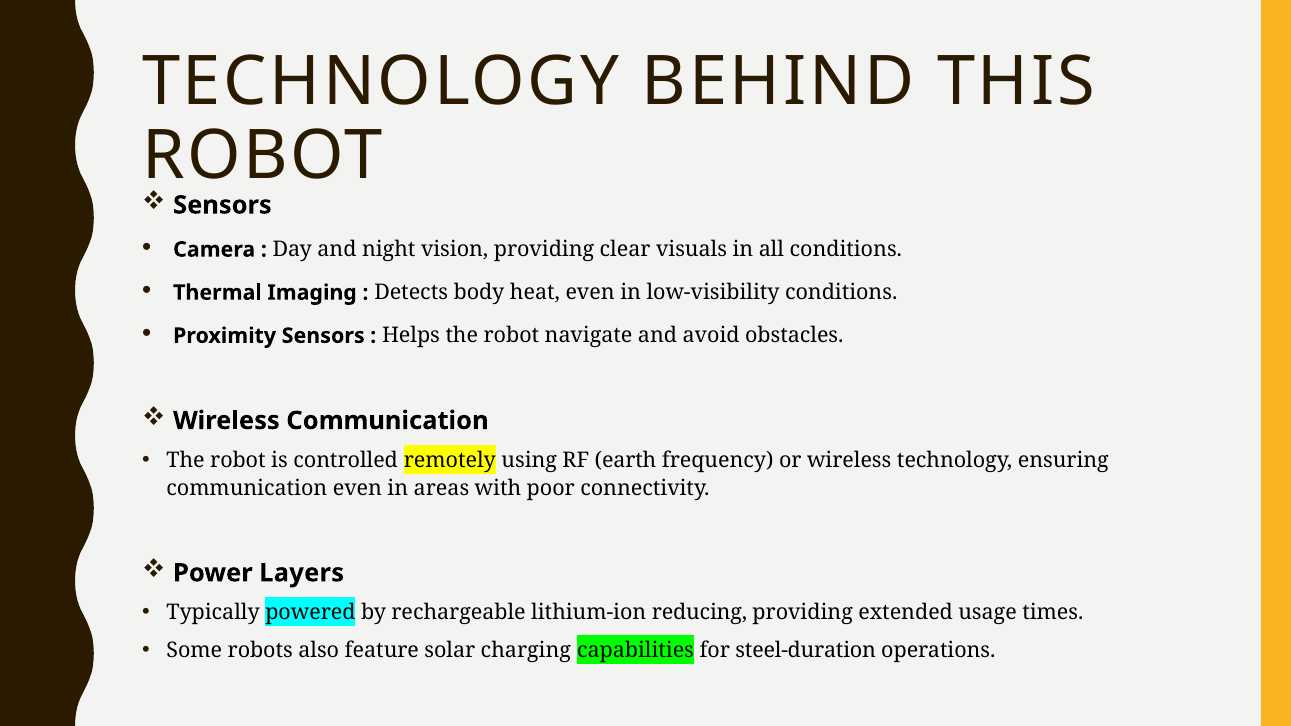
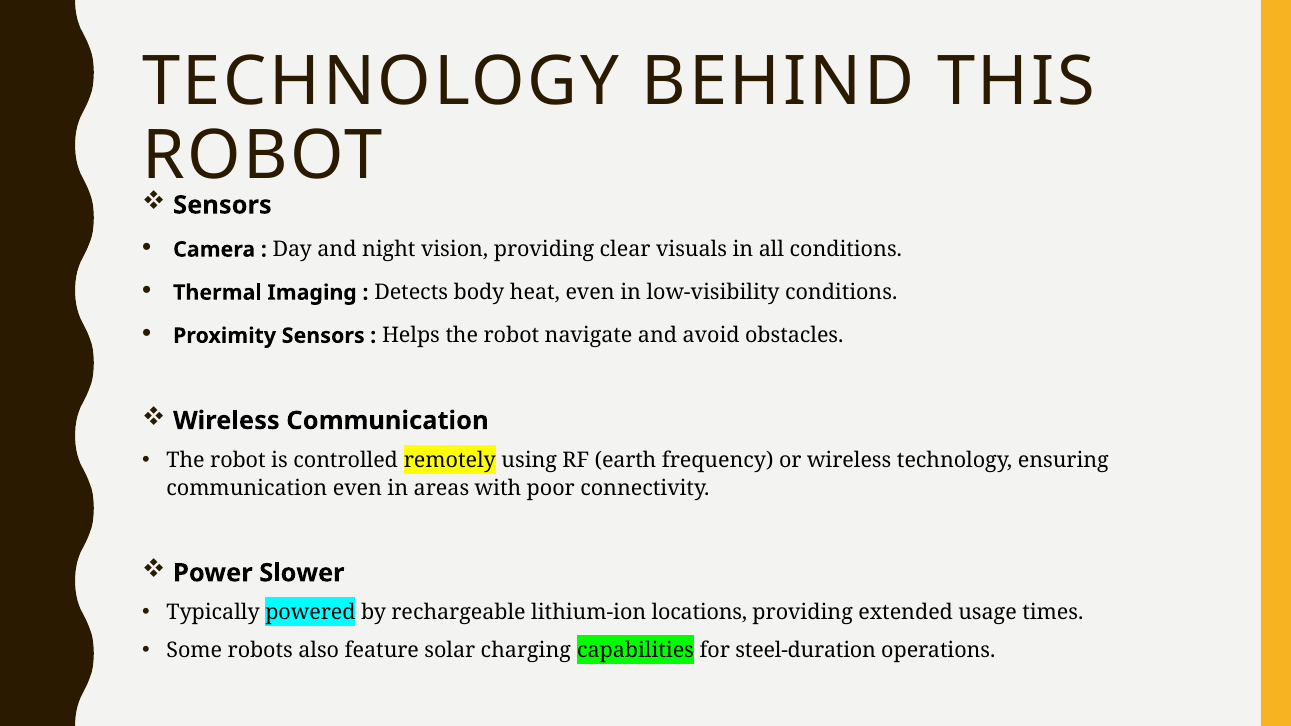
Layers: Layers -> Slower
reducing: reducing -> locations
